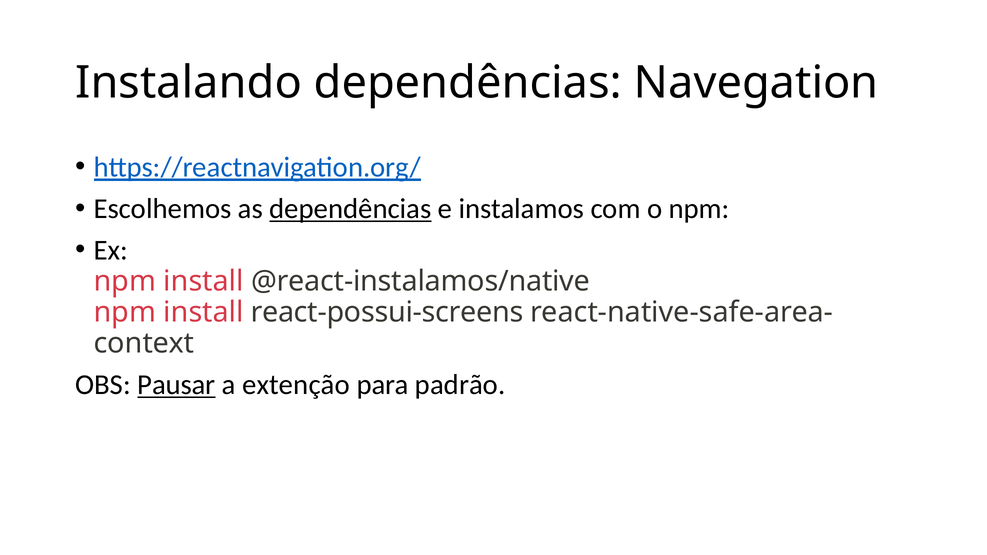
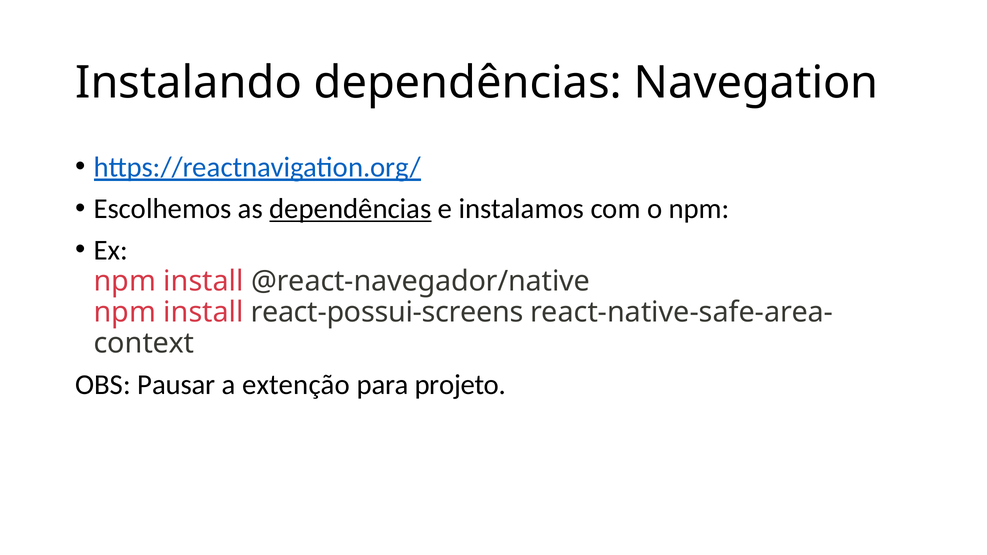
@react-instalamos/native: @react-instalamos/native -> @react-navegador/native
Pausar underline: present -> none
padrão: padrão -> projeto
